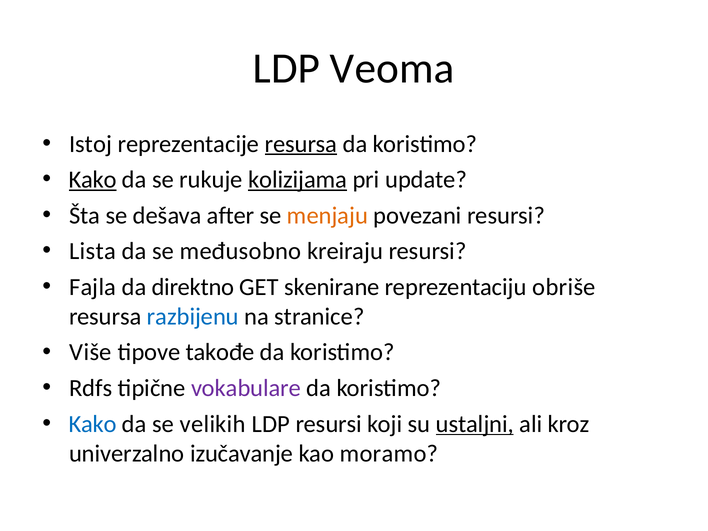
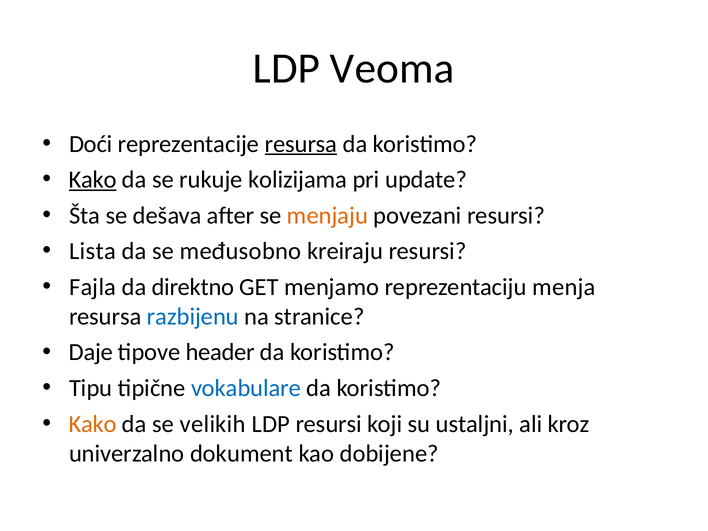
Istoj: Istoj -> Doći
kolizijama underline: present -> none
skenirane: skenirane -> menjamo
obriše: obriše -> menja
Više: Više -> Daje
takođe: takođe -> header
Rdfs: Rdfs -> Tipu
vokabulare colour: purple -> blue
Kako at (93, 424) colour: blue -> orange
ustaljni underline: present -> none
izučavanje: izučavanje -> dokument
moramo: moramo -> dobijene
